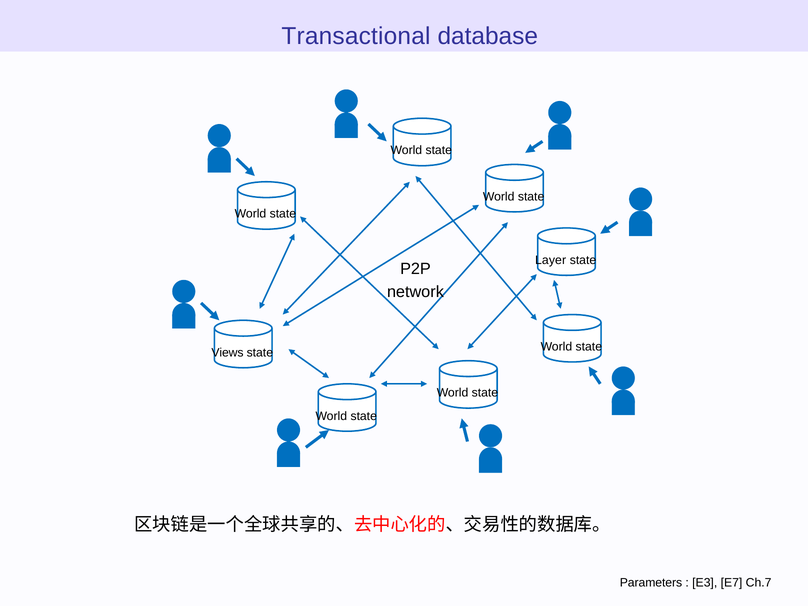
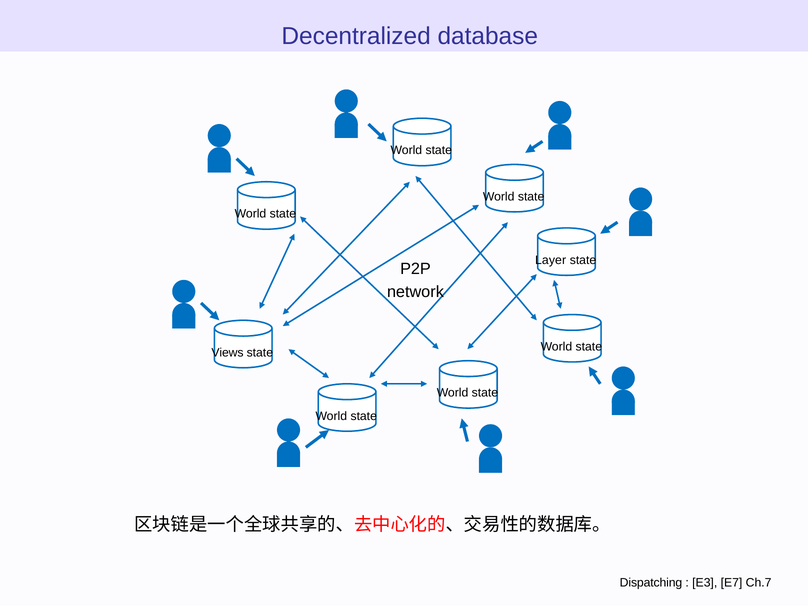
Transactional: Transactional -> Decentralized
Parameters: Parameters -> Dispatching
